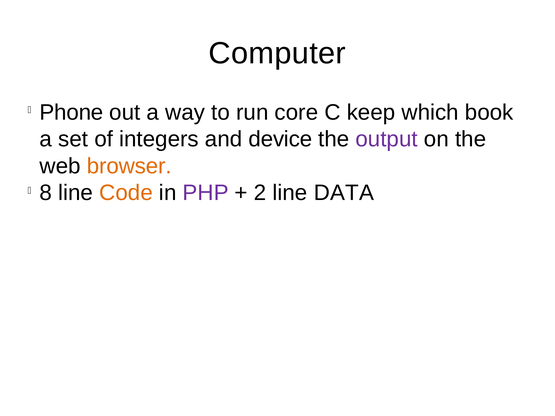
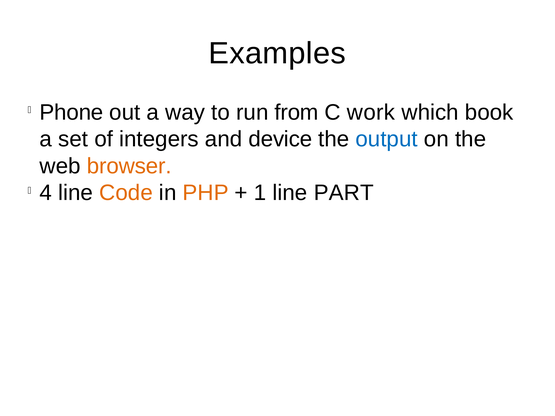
Computer: Computer -> Examples
core: core -> from
keep: keep -> work
output colour: purple -> blue
8: 8 -> 4
PHP colour: purple -> orange
2: 2 -> 1
DATA: DATA -> PART
